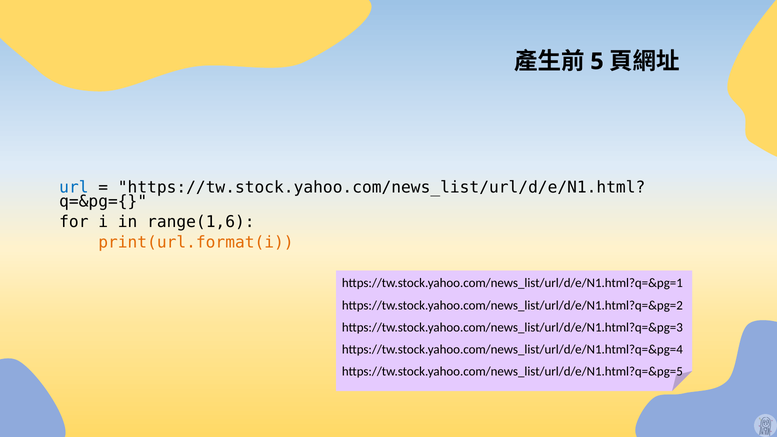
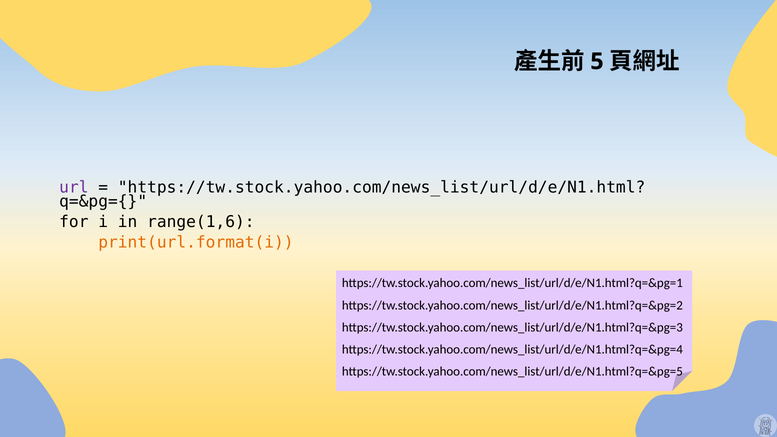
url colour: blue -> purple
